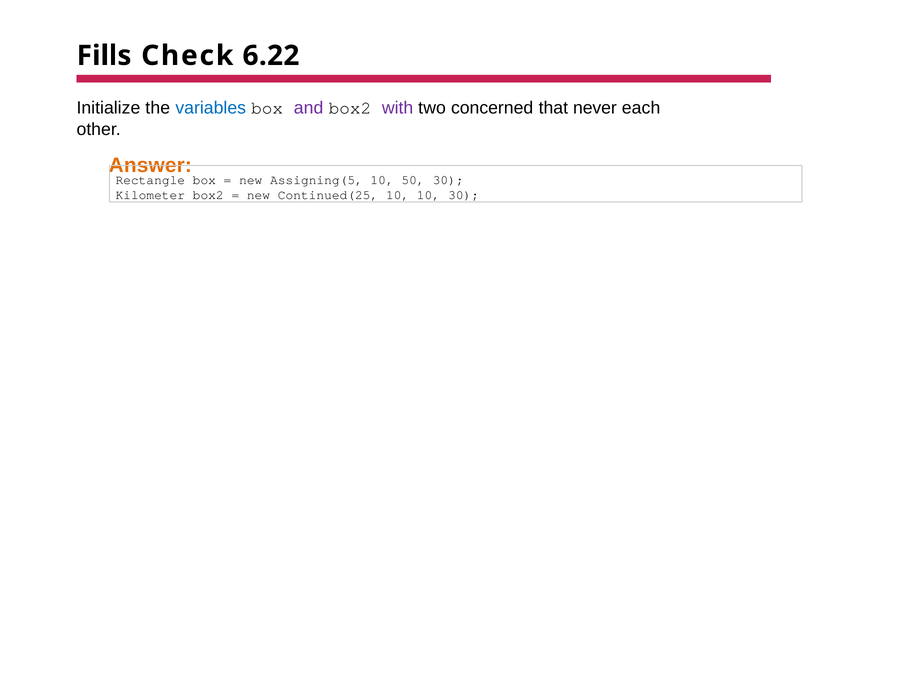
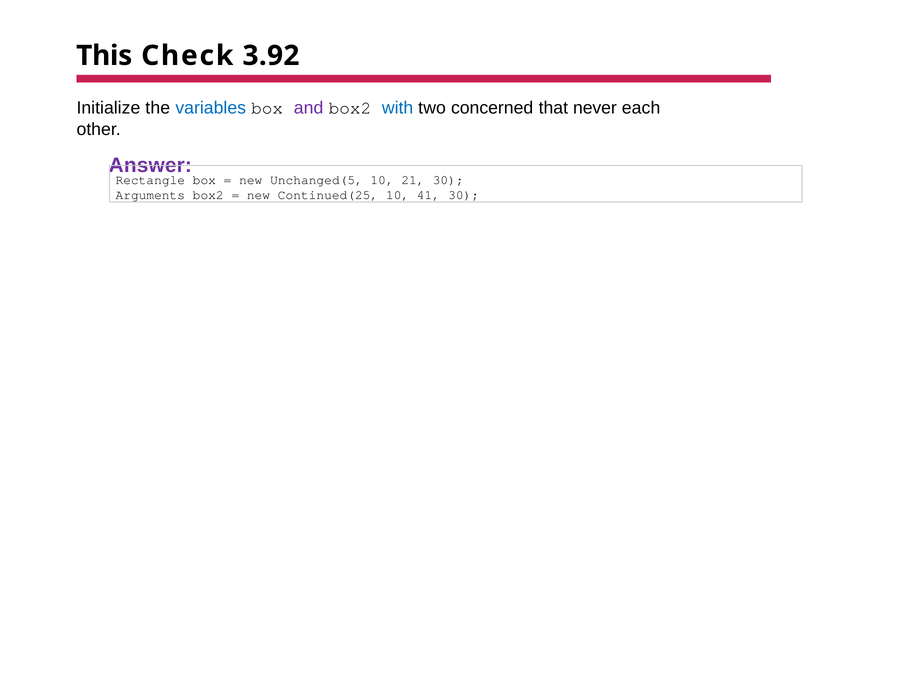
Fills: Fills -> This
6.22: 6.22 -> 3.92
with colour: purple -> blue
Answer colour: orange -> purple
Assigning(5: Assigning(5 -> Unchanged(5
50: 50 -> 21
Kilometer: Kilometer -> Arguments
10 10: 10 -> 41
